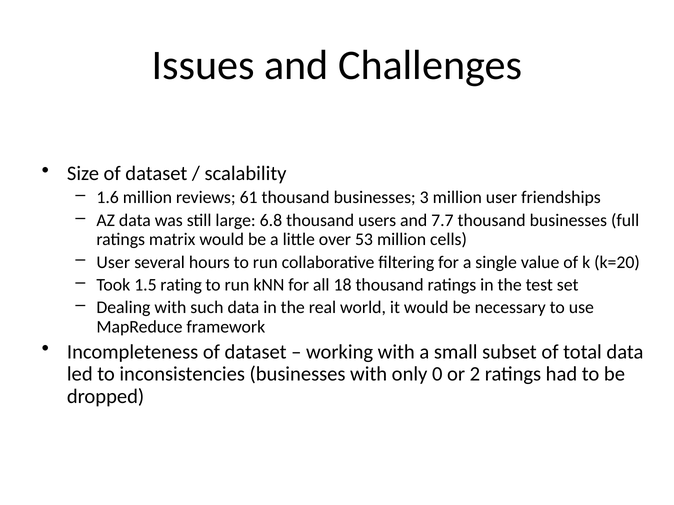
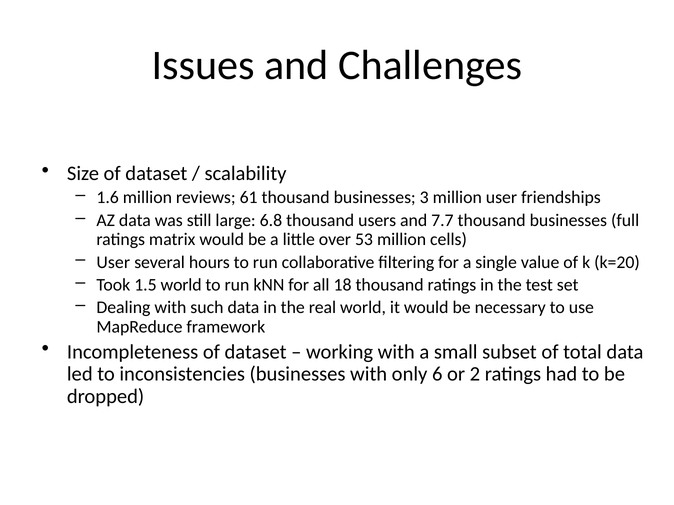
1.5 rating: rating -> world
0: 0 -> 6
